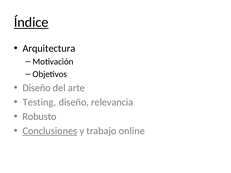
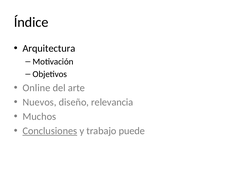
Índice underline: present -> none
Diseño at (37, 88): Diseño -> Online
Testing: Testing -> Nuevos
Robusto: Robusto -> Muchos
online: online -> puede
